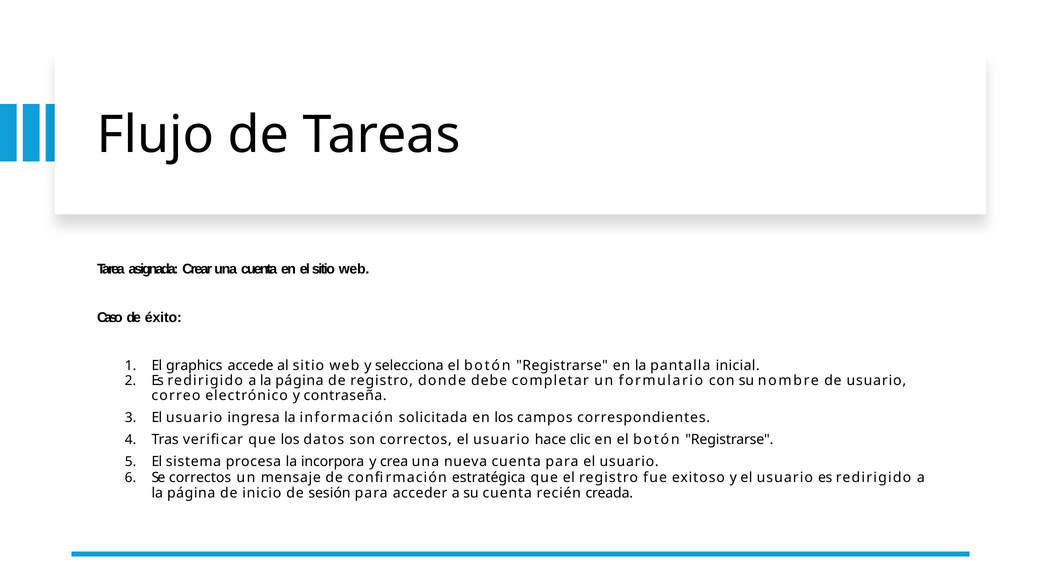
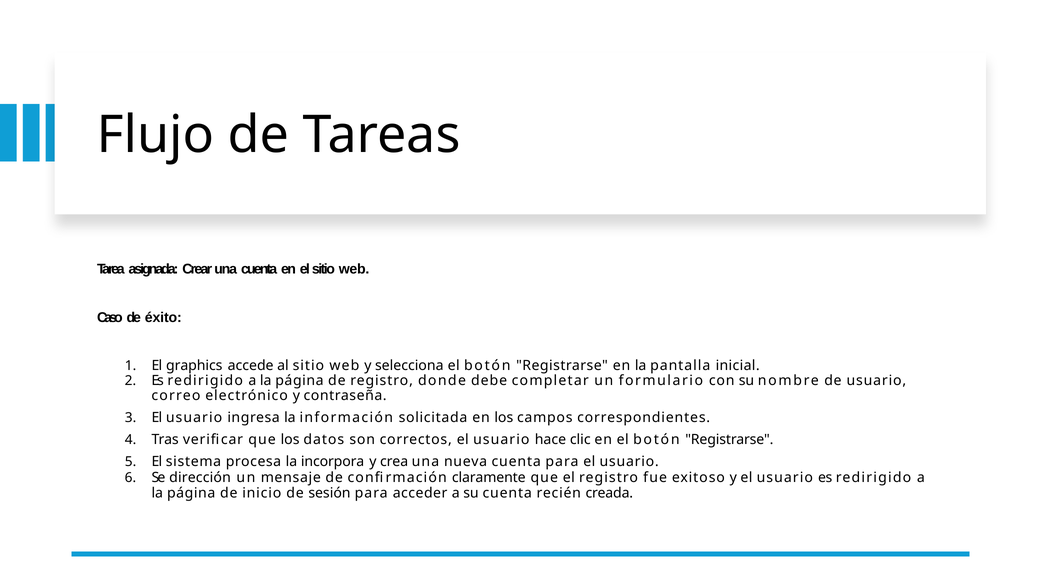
Se correctos: correctos -> dirección
estratégica: estratégica -> claramente
